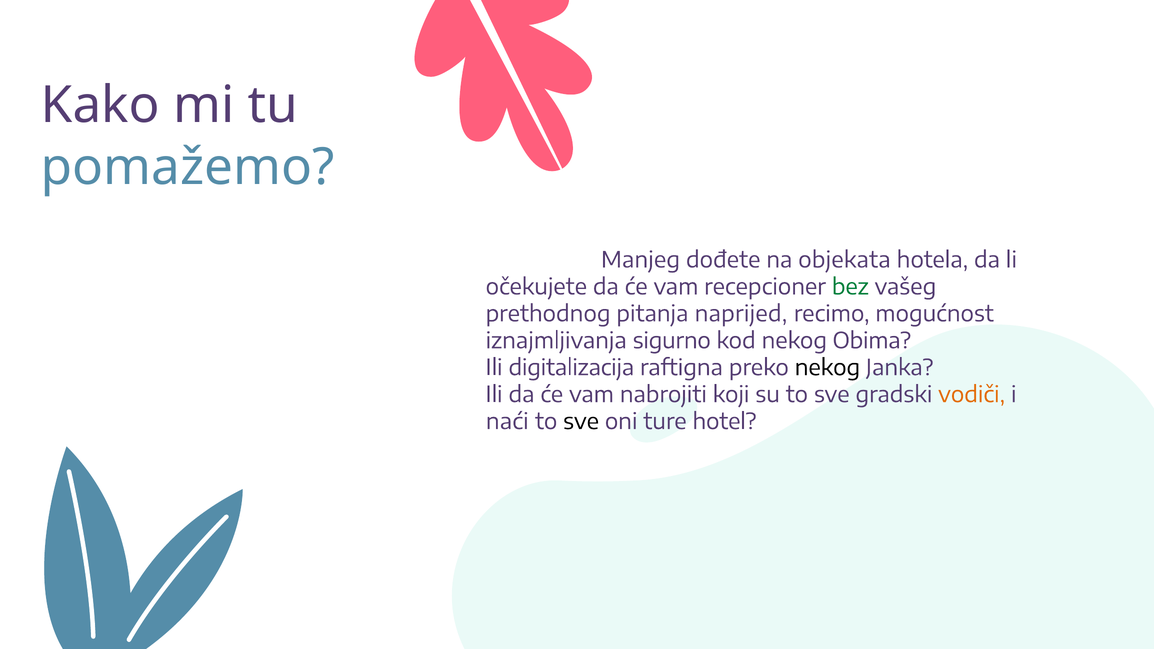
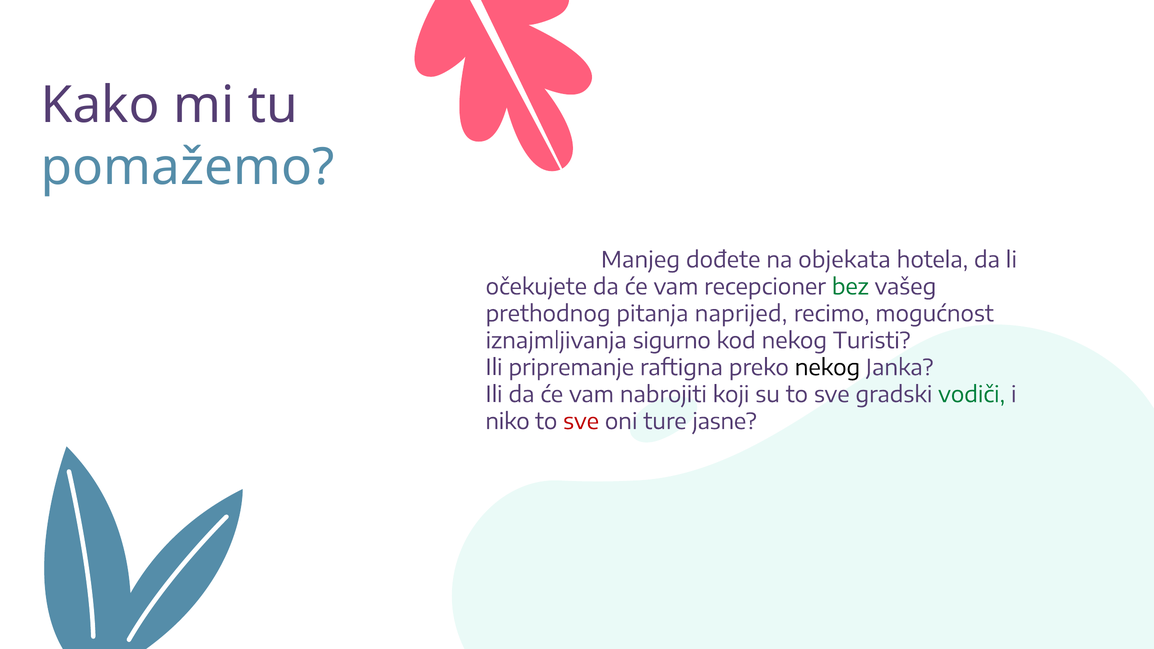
Obima: Obima -> Turisti
digitalizacija: digitalizacija -> pripremanje
vodiči colour: orange -> green
naći: naći -> niko
sve at (581, 422) colour: black -> red
hotel: hotel -> jasne
